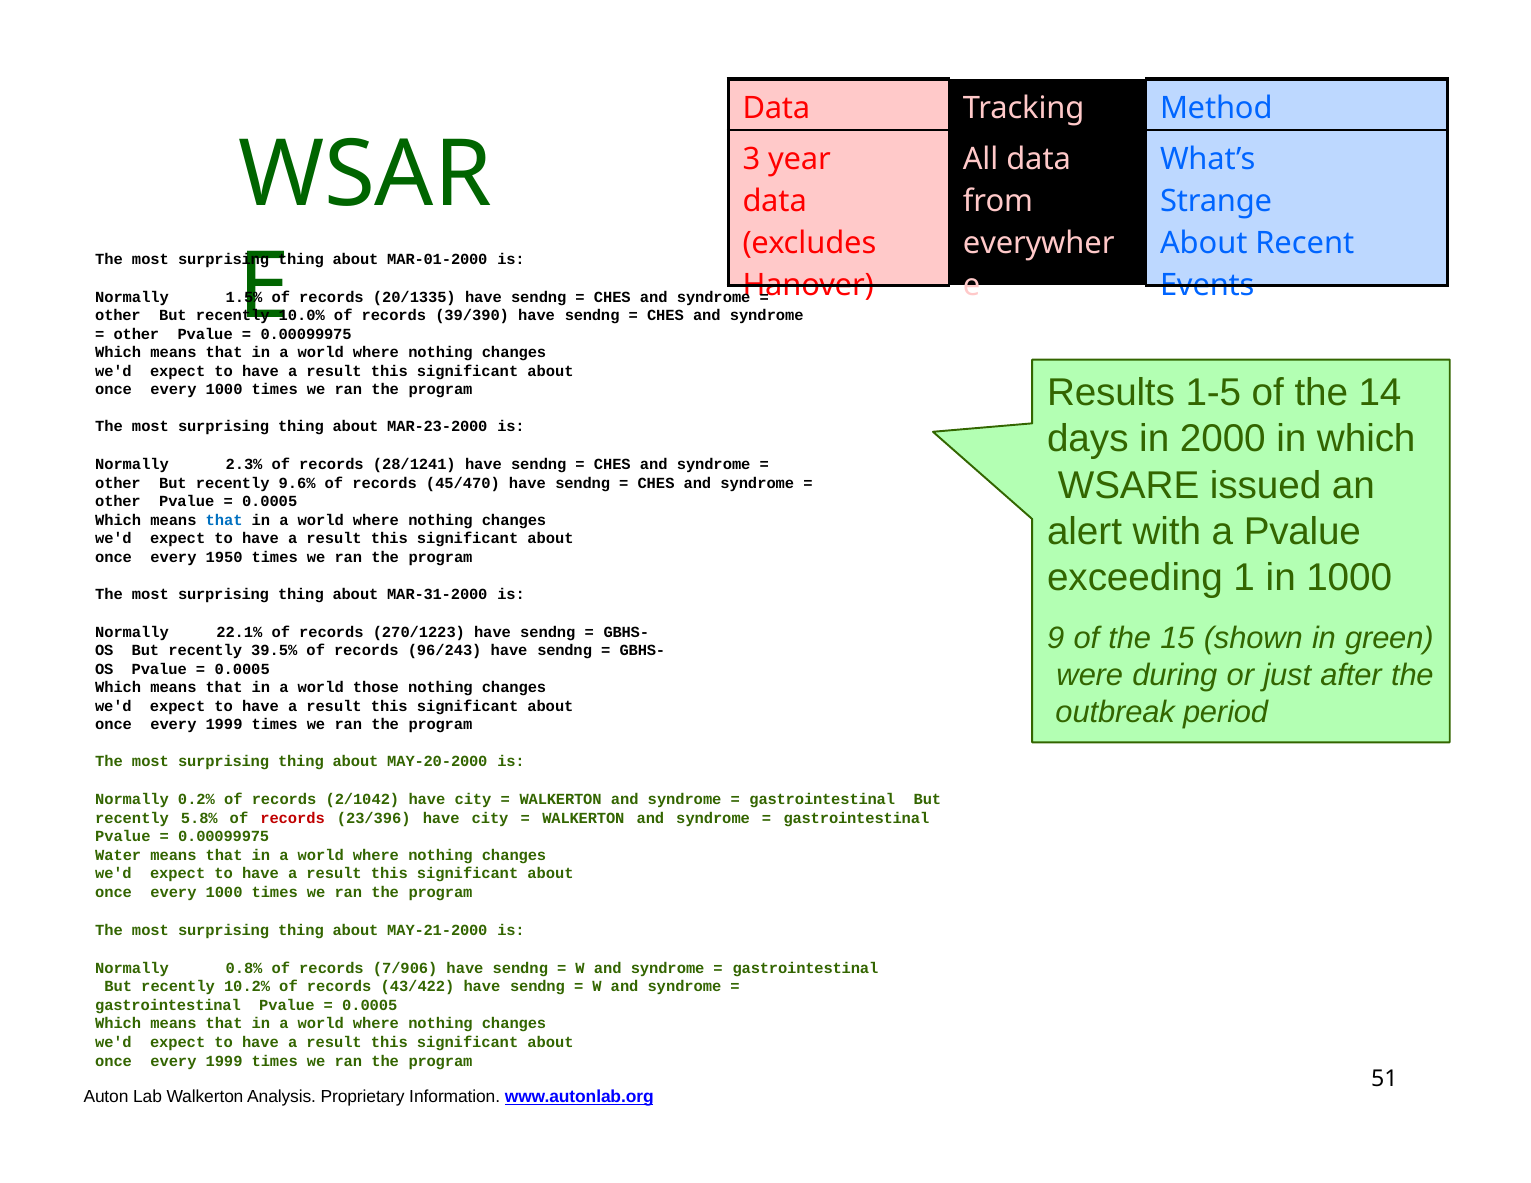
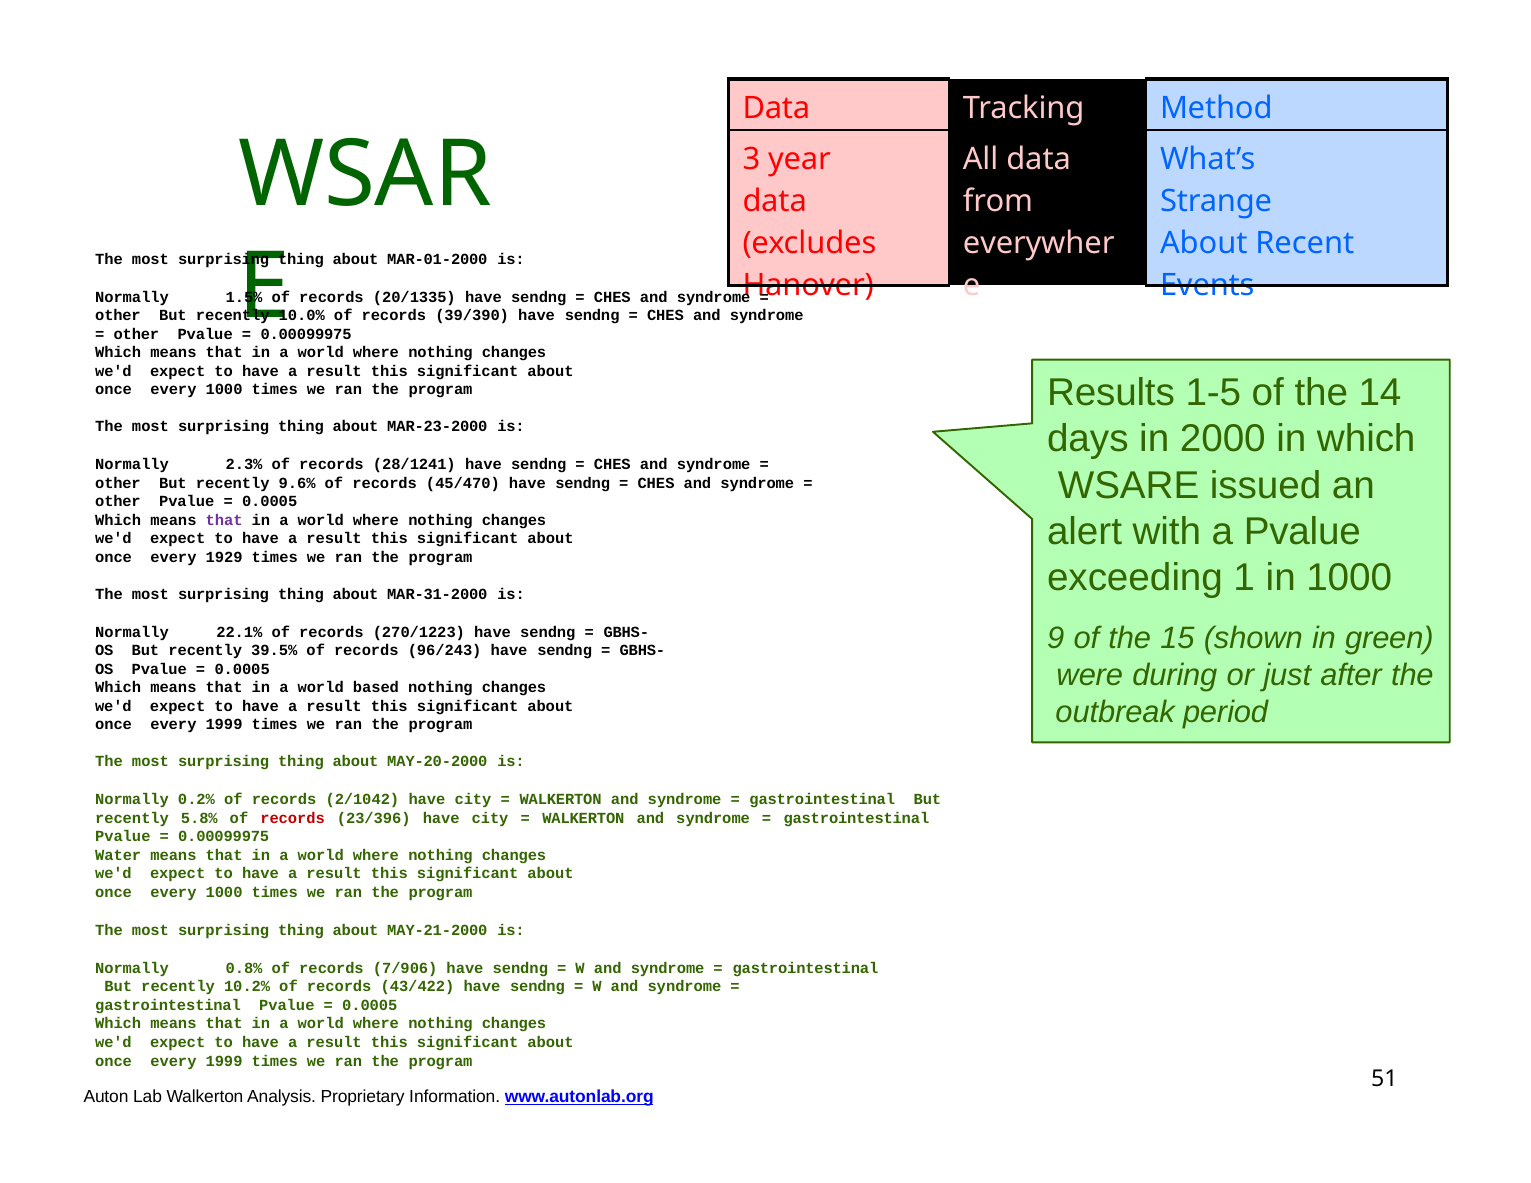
that at (224, 520) colour: blue -> purple
1950: 1950 -> 1929
those: those -> based
